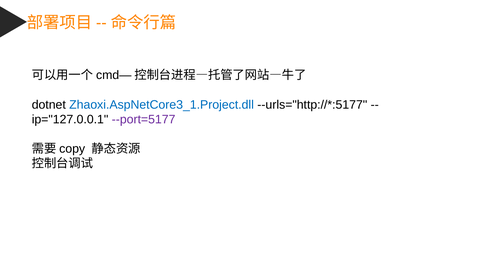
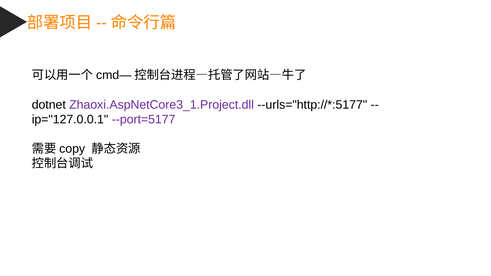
Zhaoxi.AspNetCore3_1.Project.dll colour: blue -> purple
